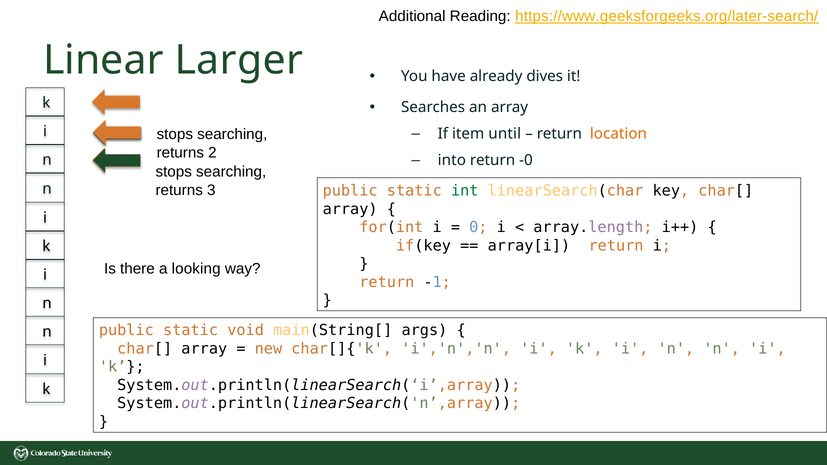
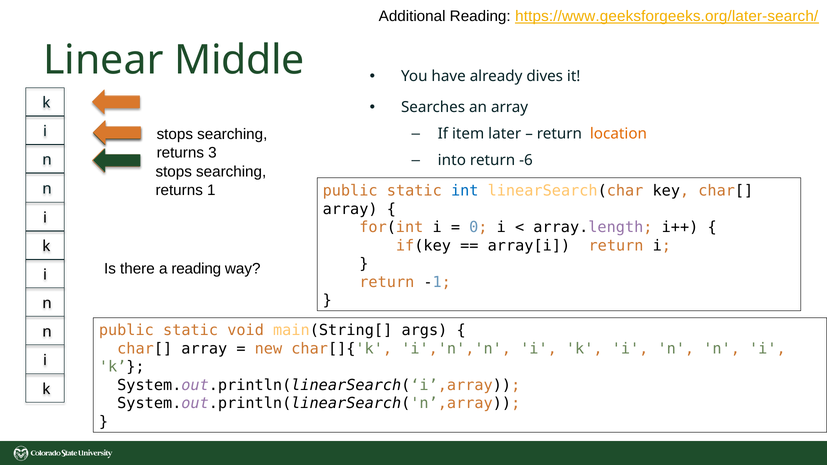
Larger: Larger -> Middle
until: until -> later
2: 2 -> 3
-0: -0 -> -6
3: 3 -> 1
int colour: green -> blue
a looking: looking -> reading
